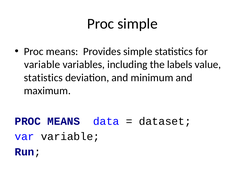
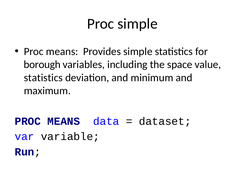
variable at (42, 64): variable -> borough
labels: labels -> space
